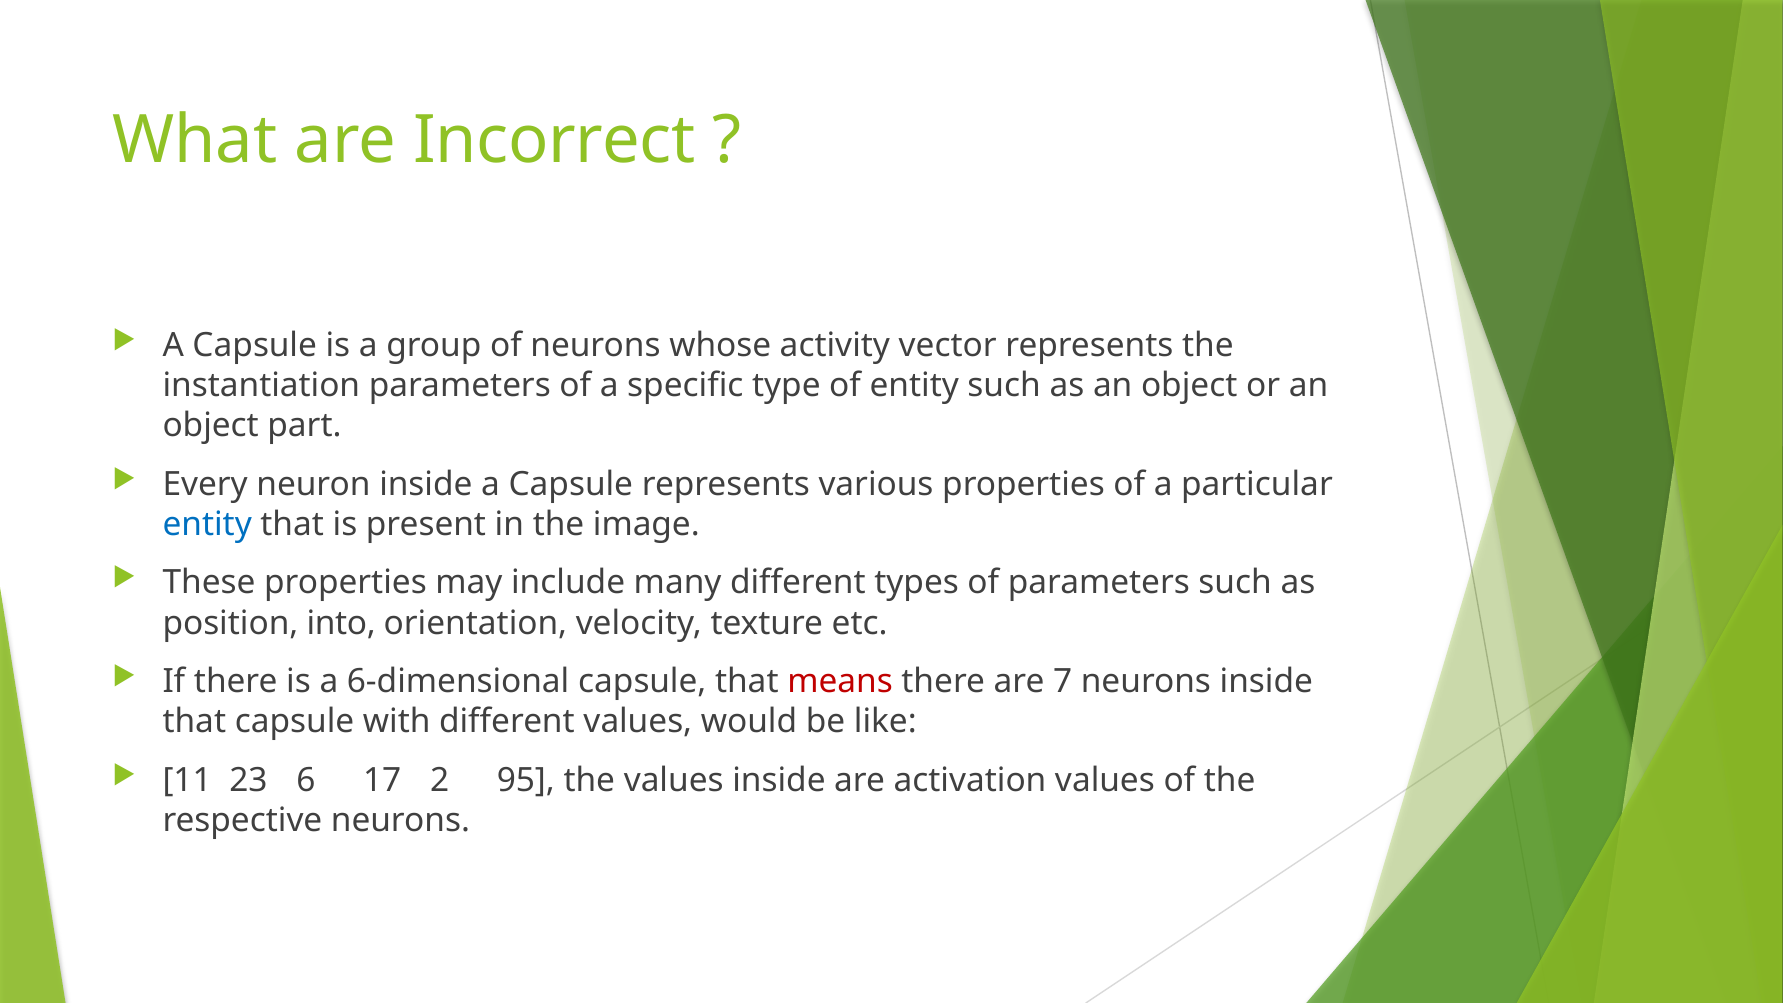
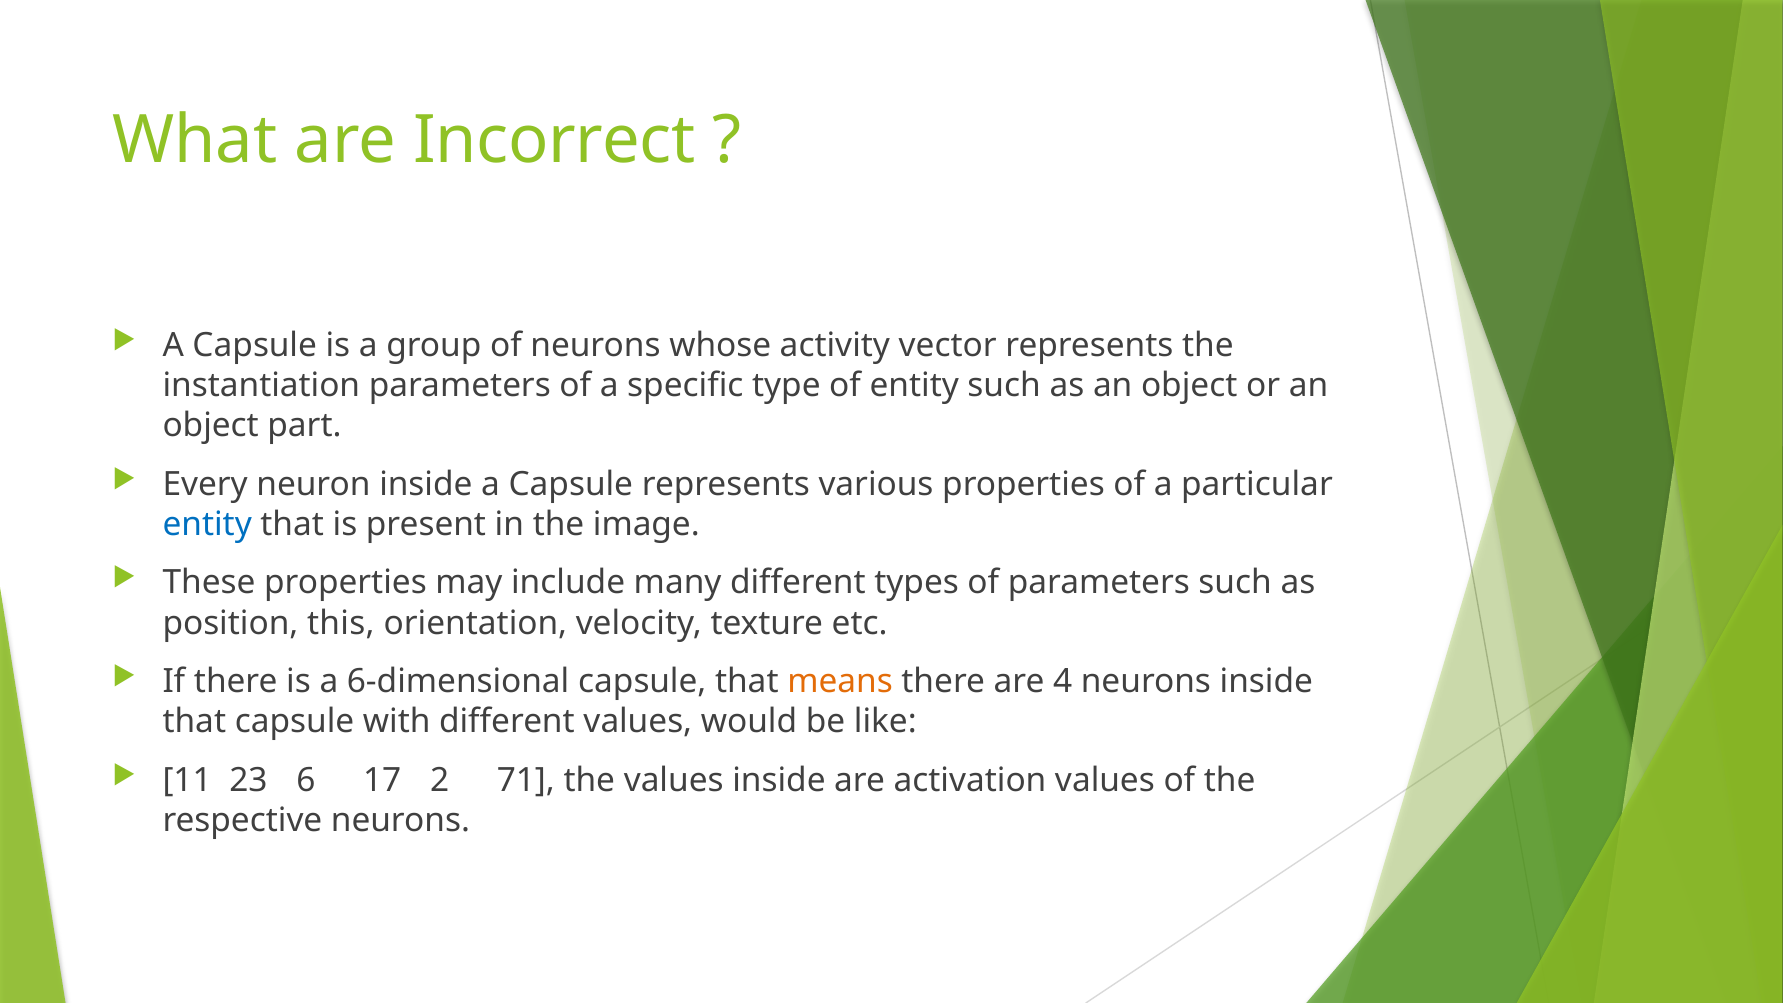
into: into -> this
means colour: red -> orange
7: 7 -> 4
95: 95 -> 71
